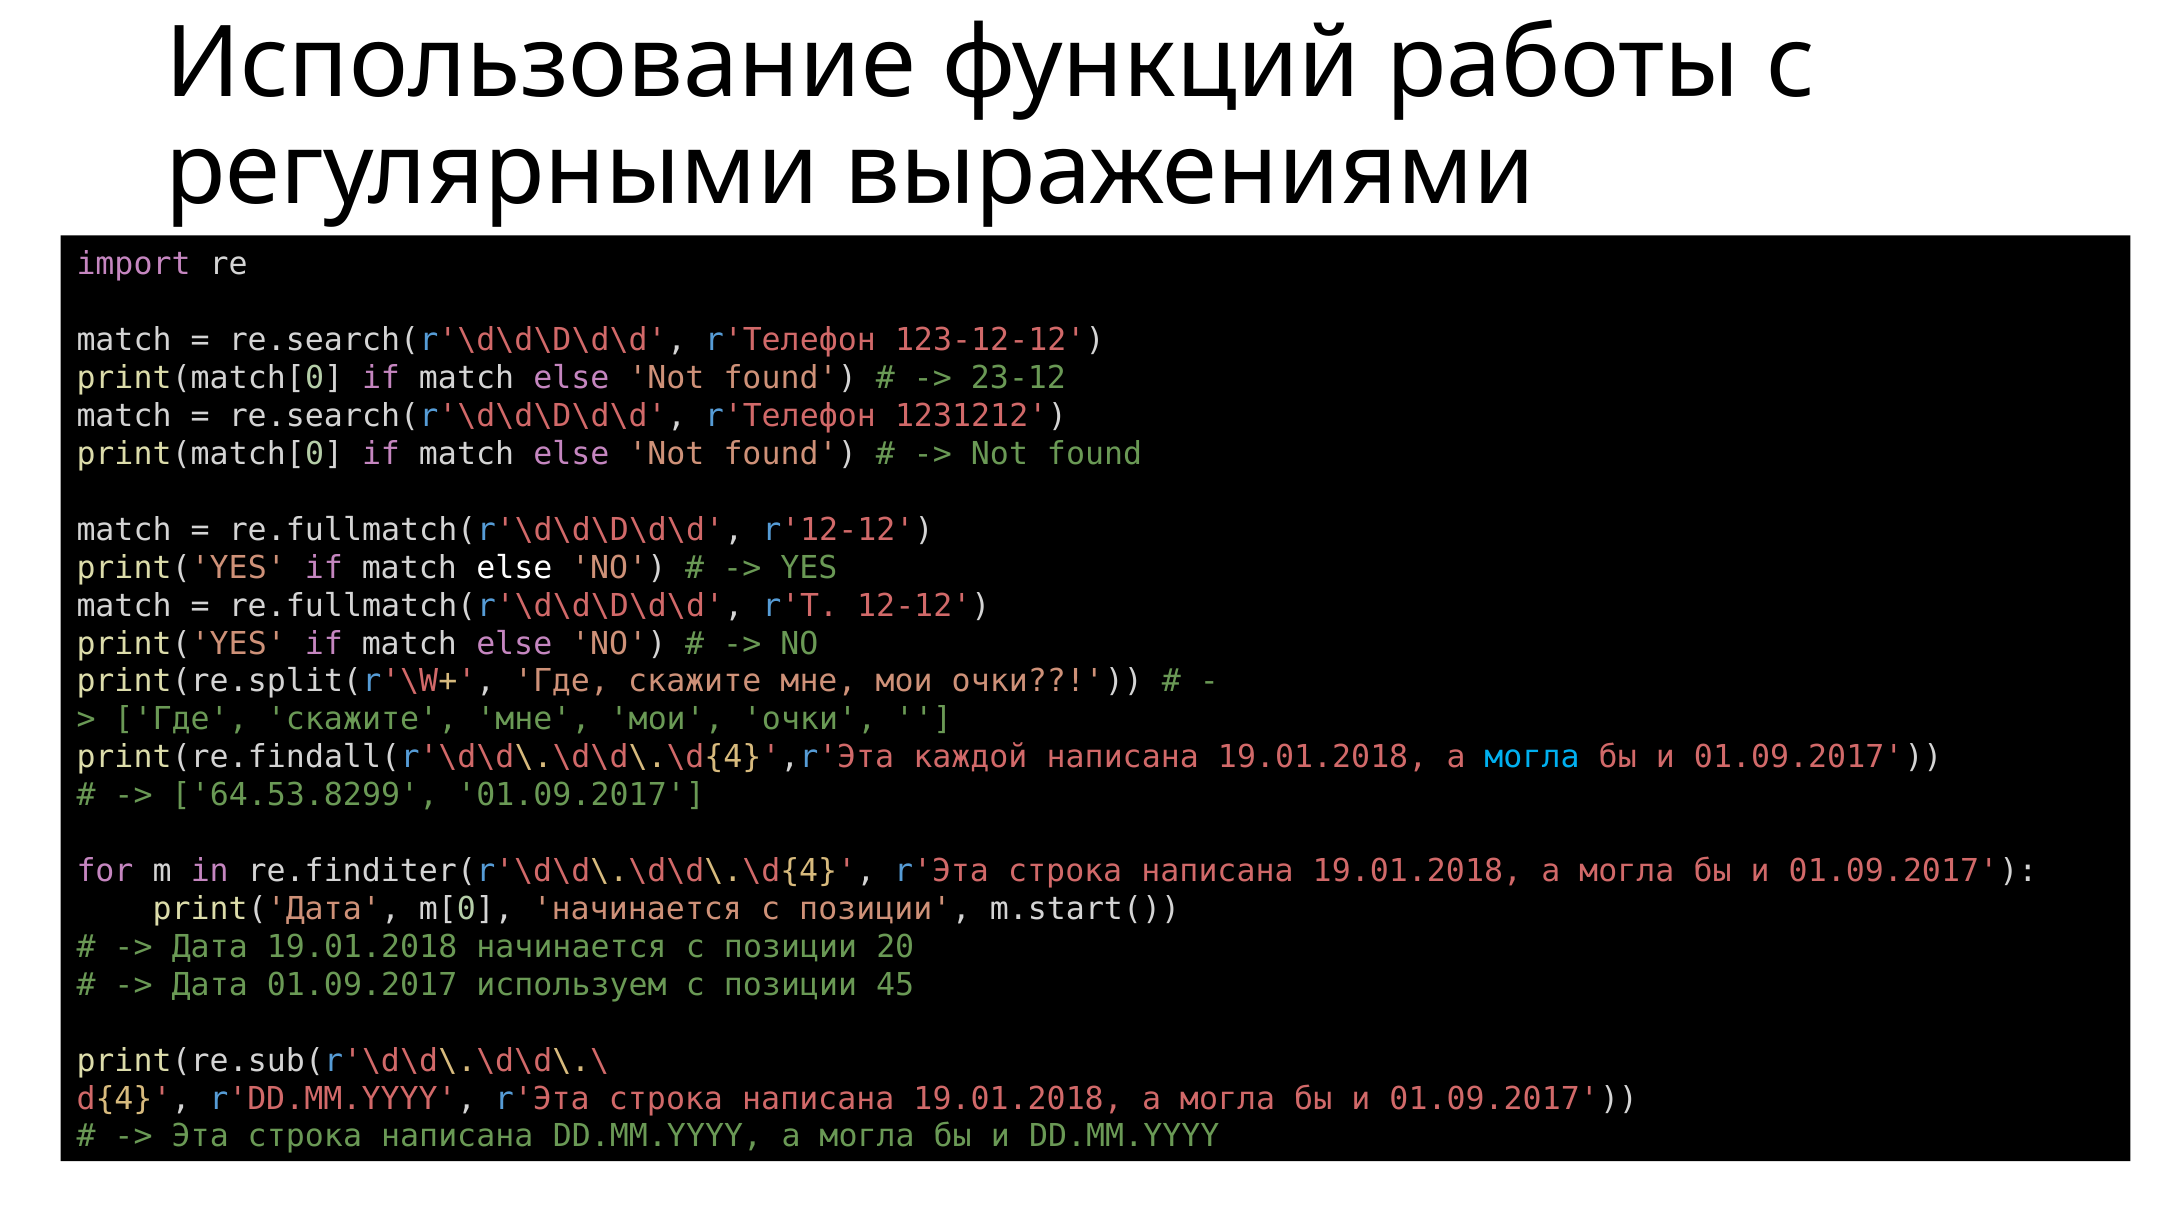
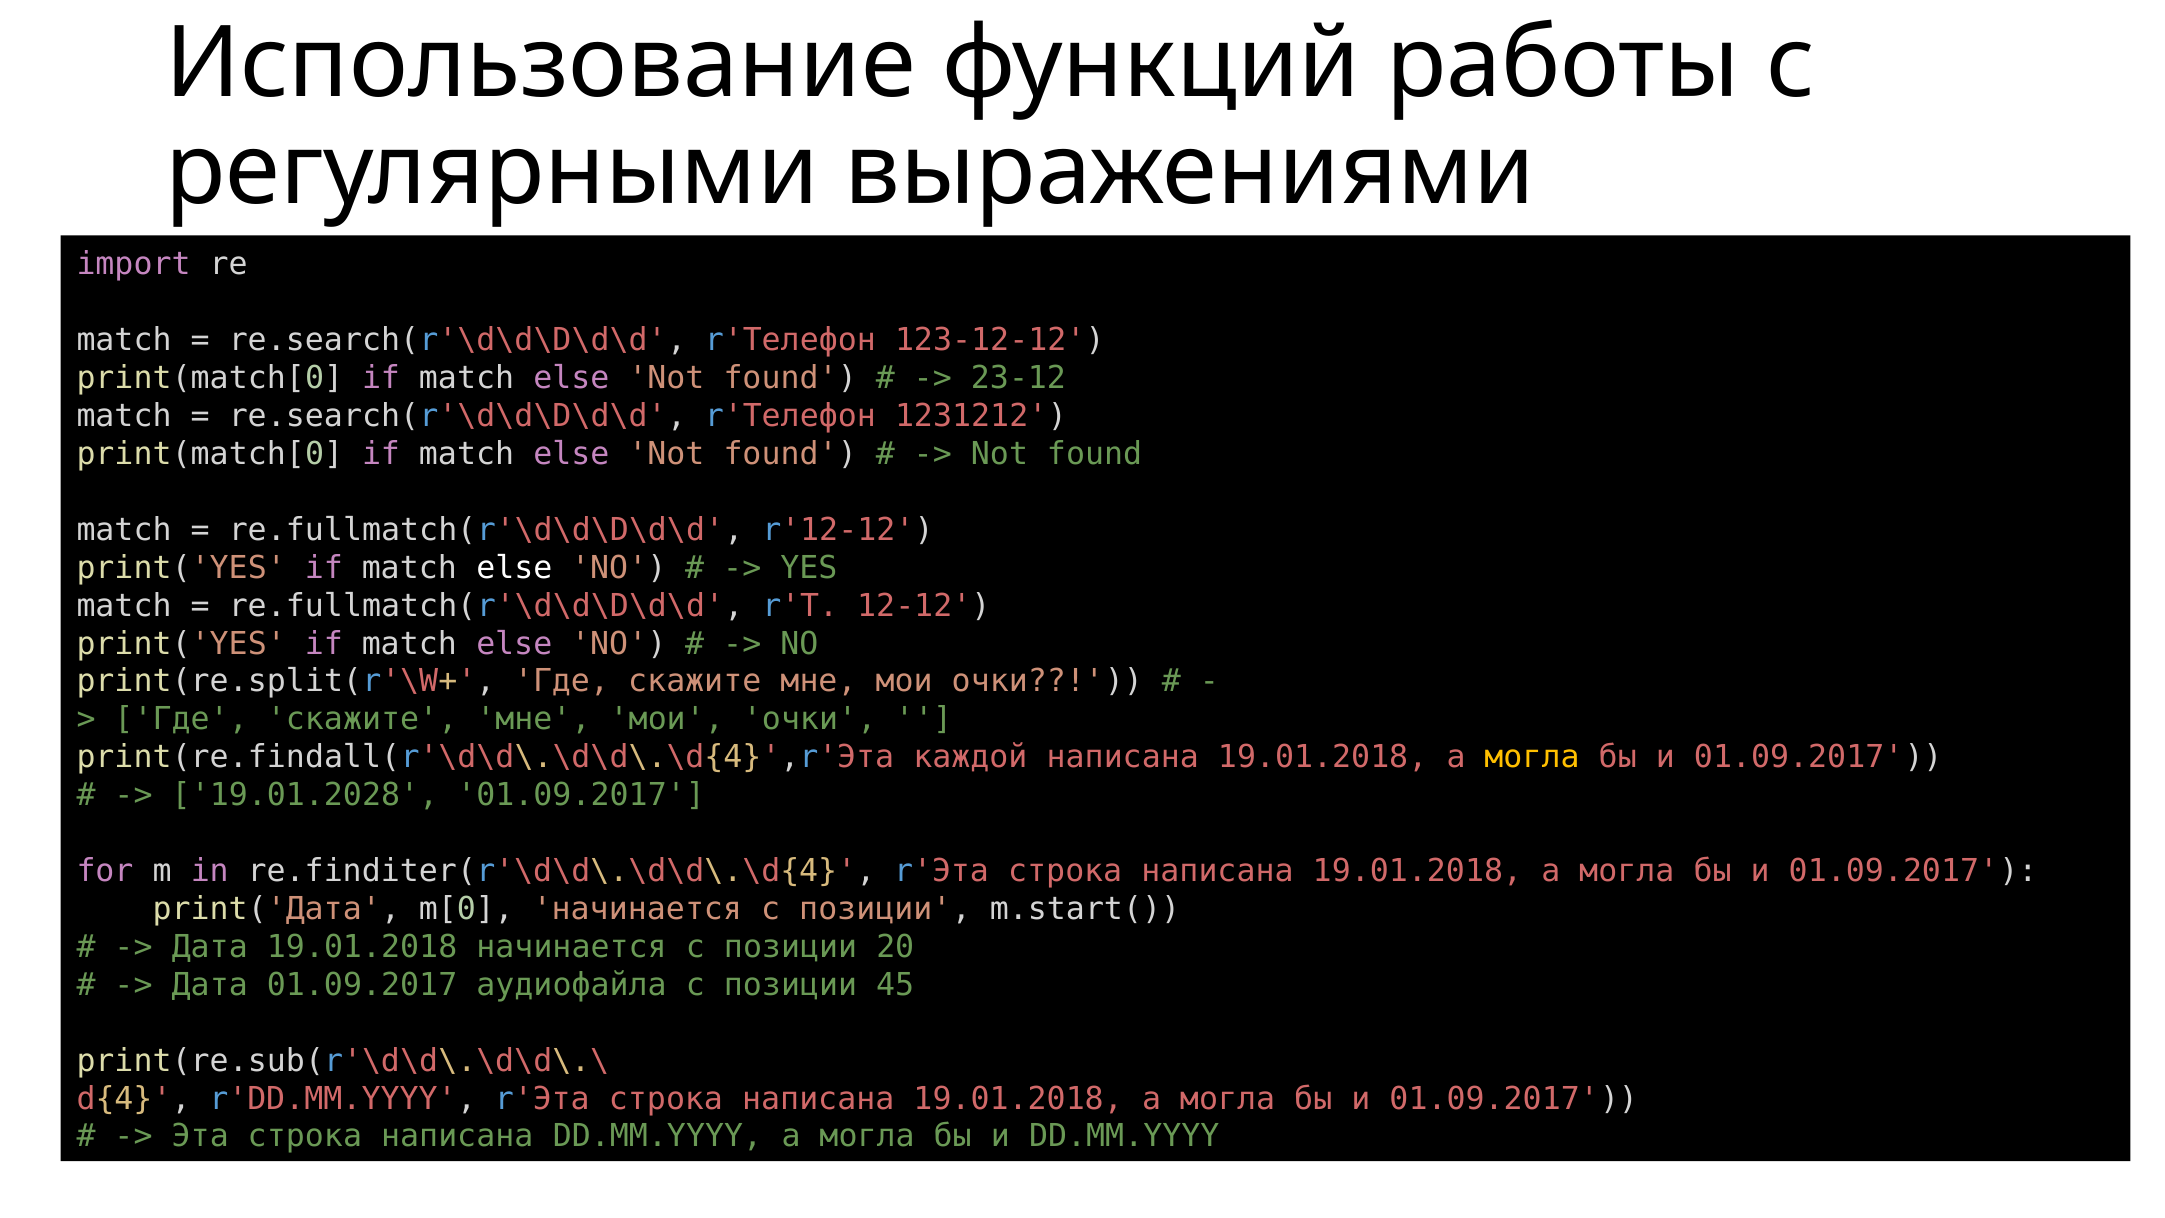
могла at (1532, 757) colour: light blue -> yellow
64.53.8299: 64.53.8299 -> 19.01.2028
используем: используем -> аудиофайла
